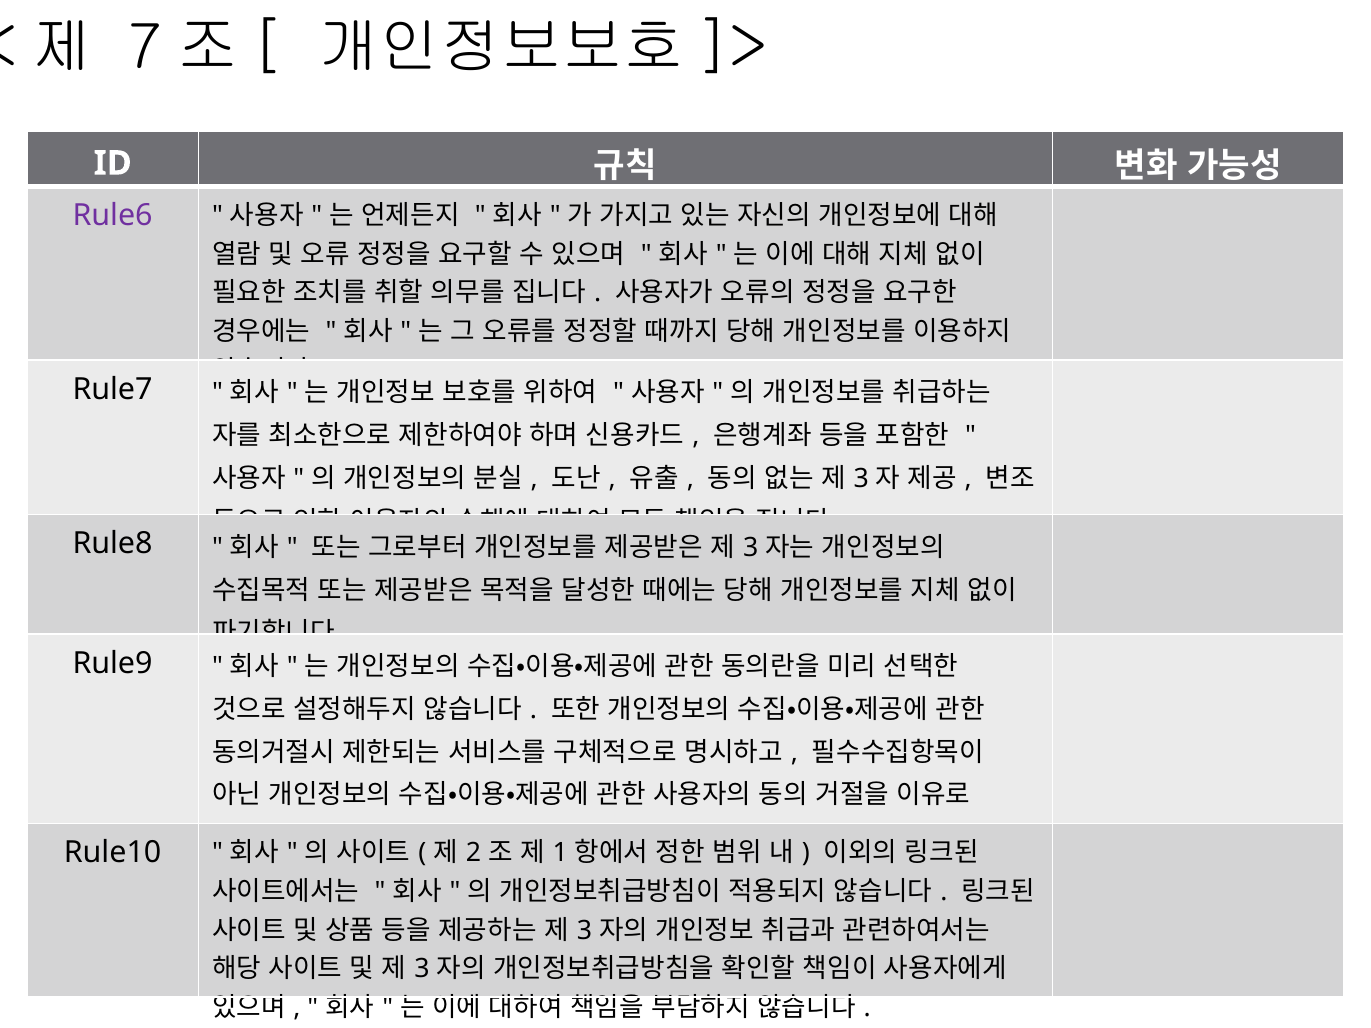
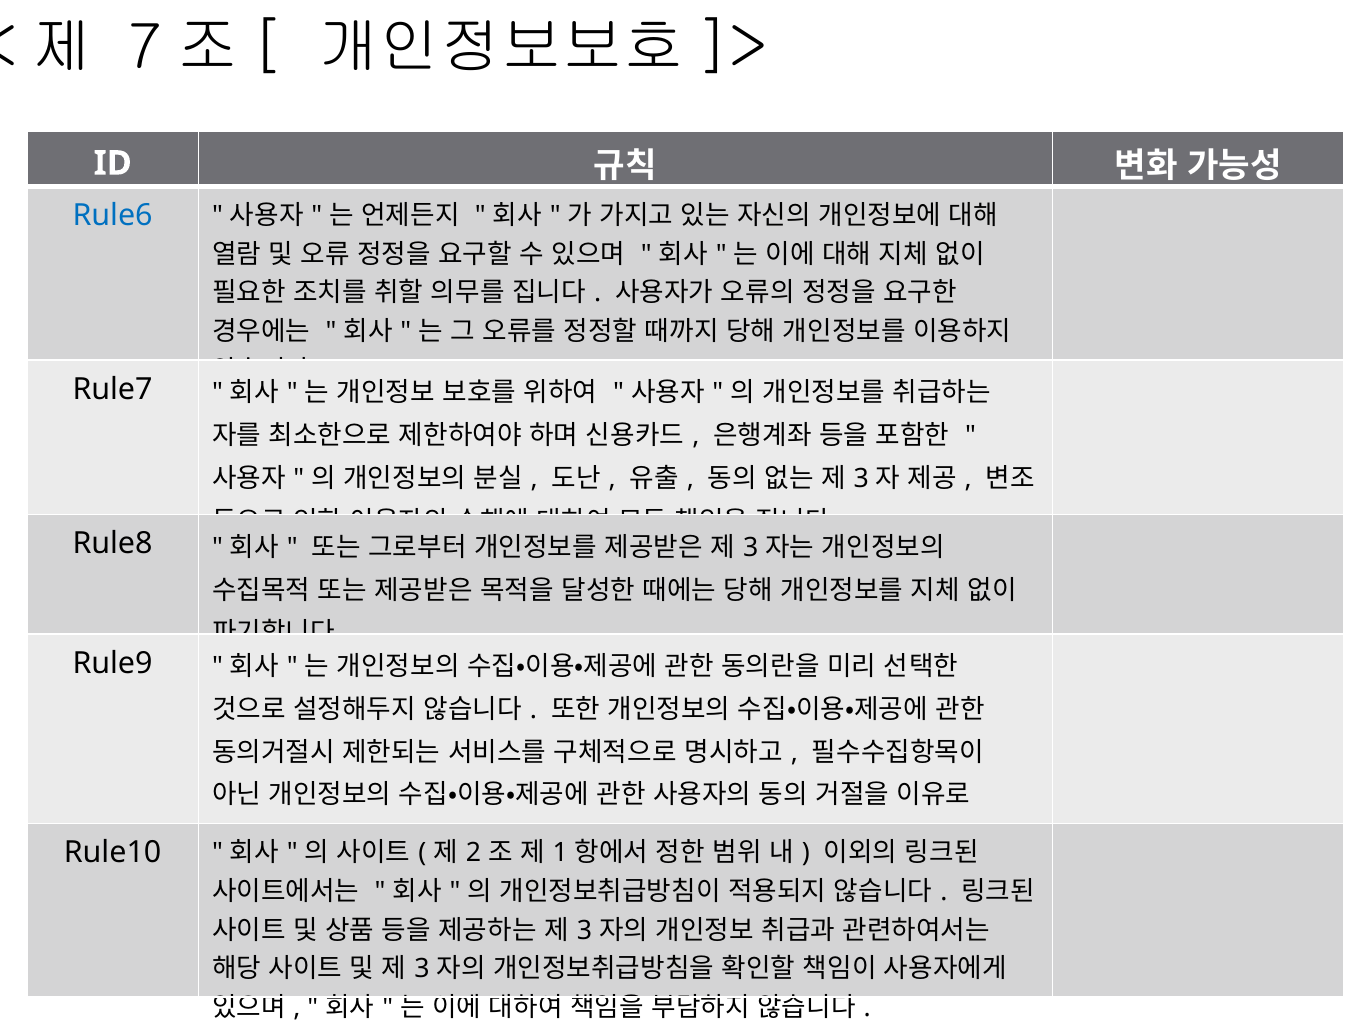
Rule6 colour: purple -> blue
